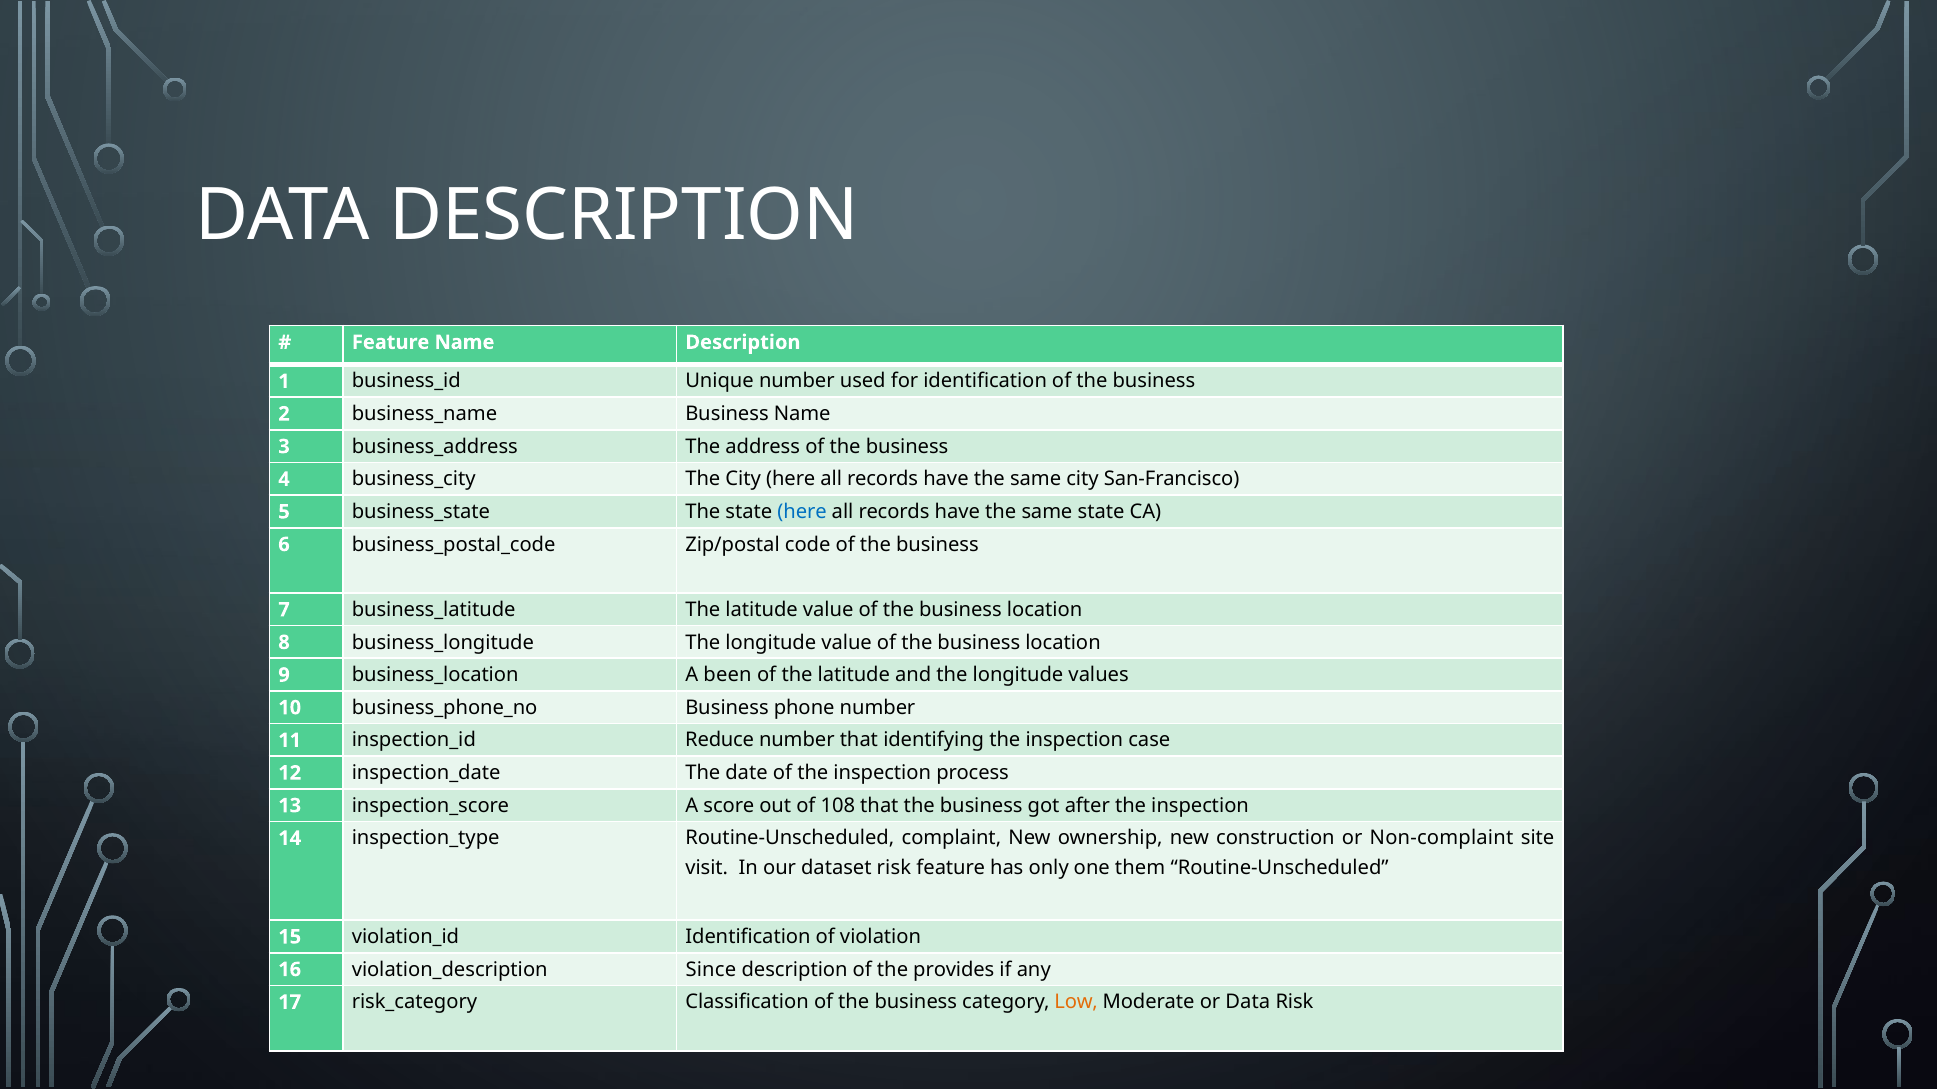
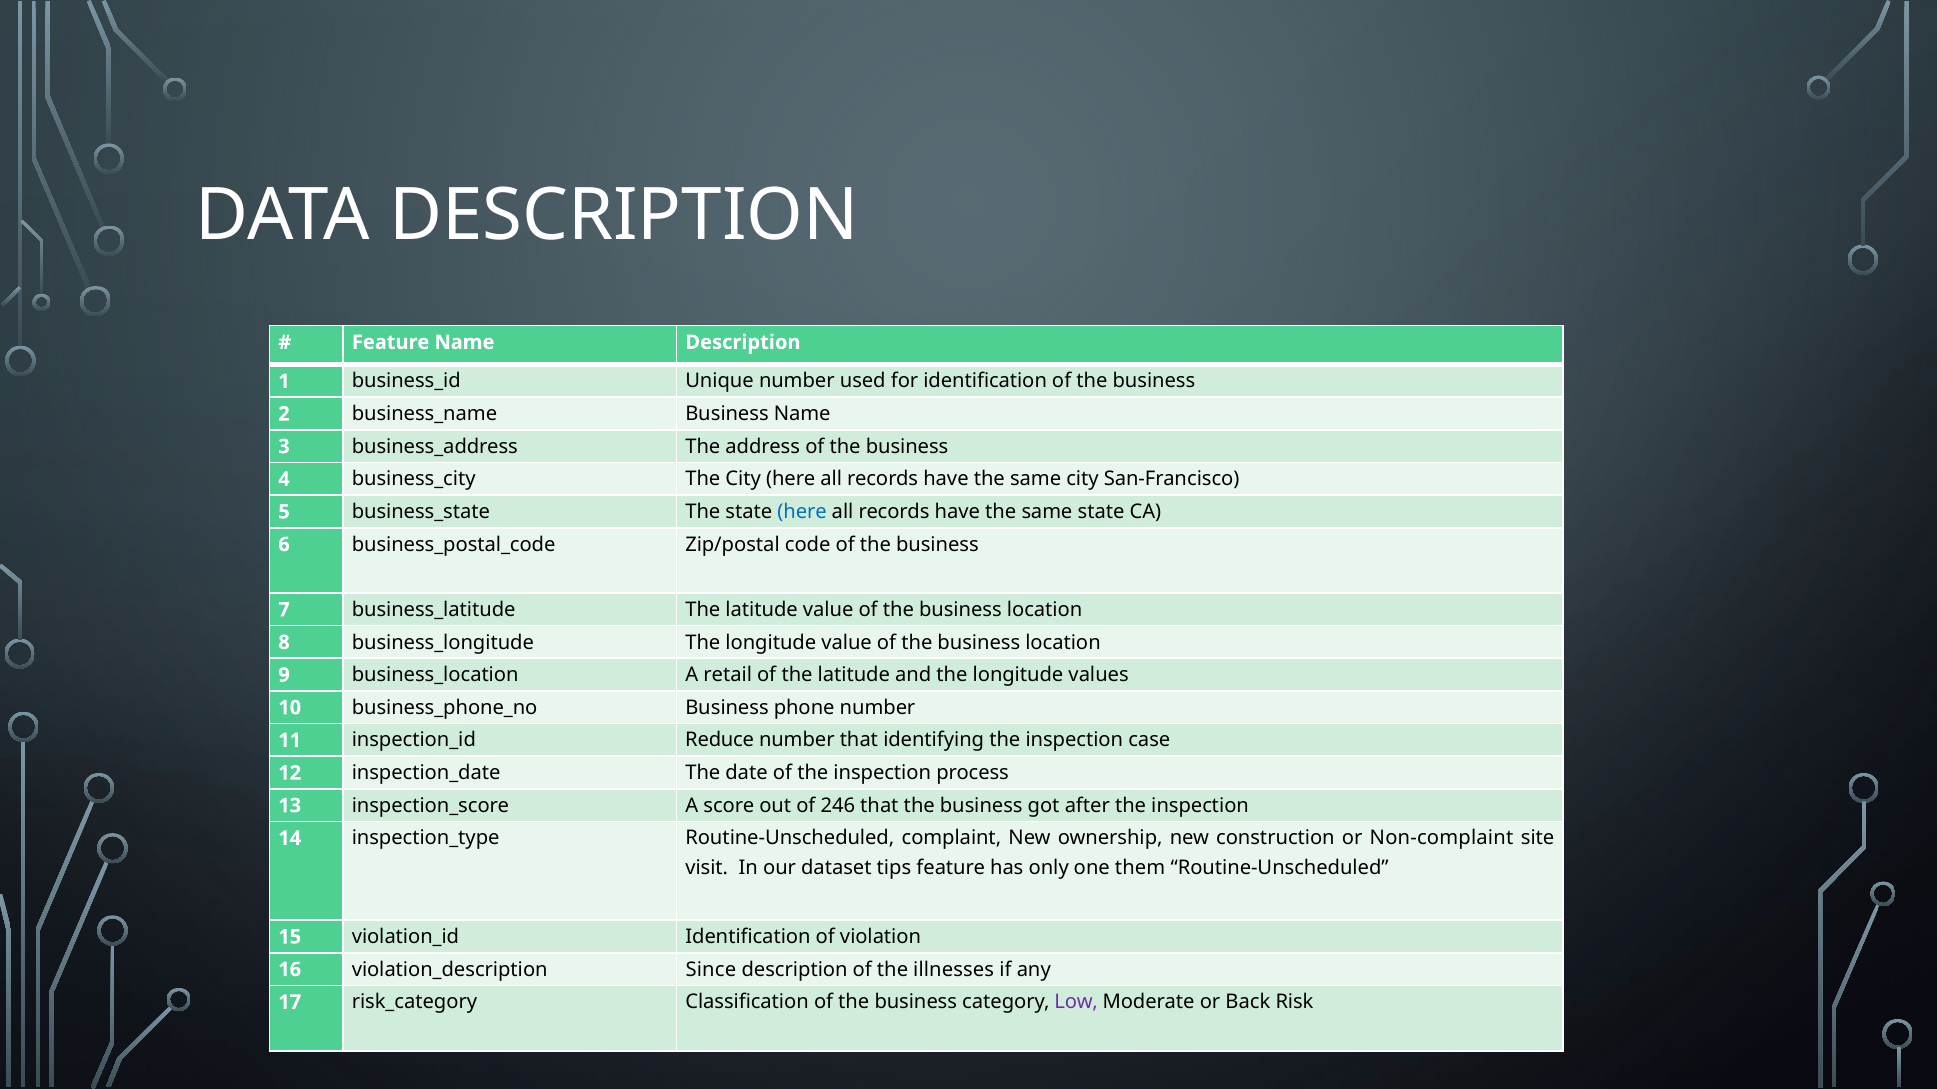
been: been -> retail
108: 108 -> 246
dataset risk: risk -> tips
provides: provides -> illnesses
Low colour: orange -> purple
or Data: Data -> Back
